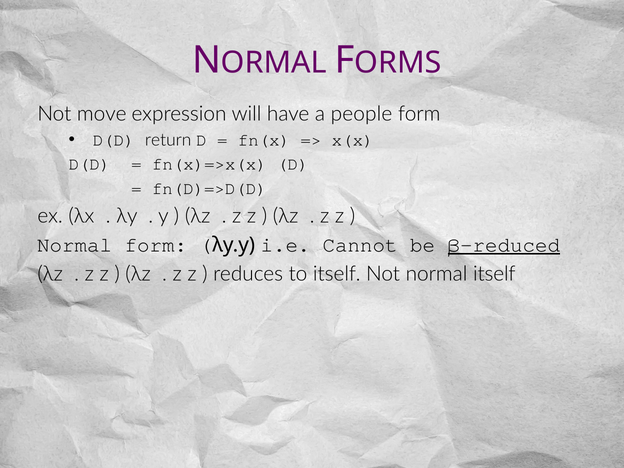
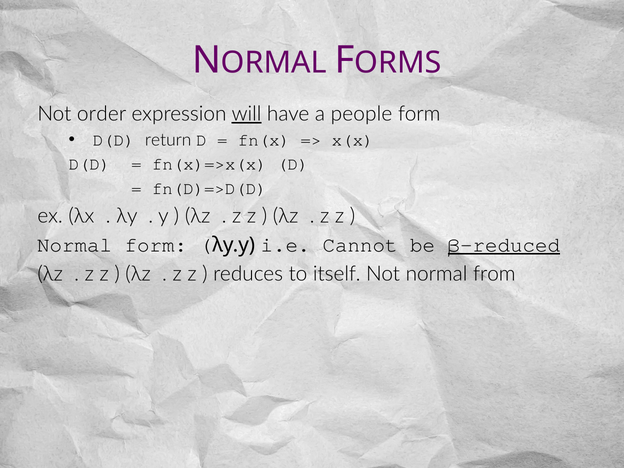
move: move -> order
will underline: none -> present
normal itself: itself -> from
